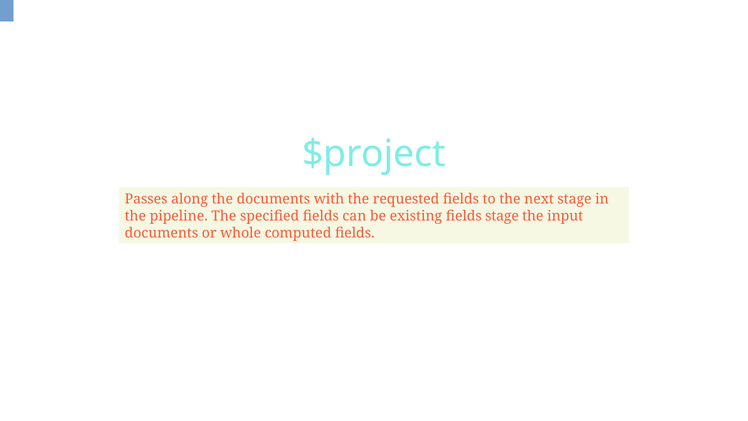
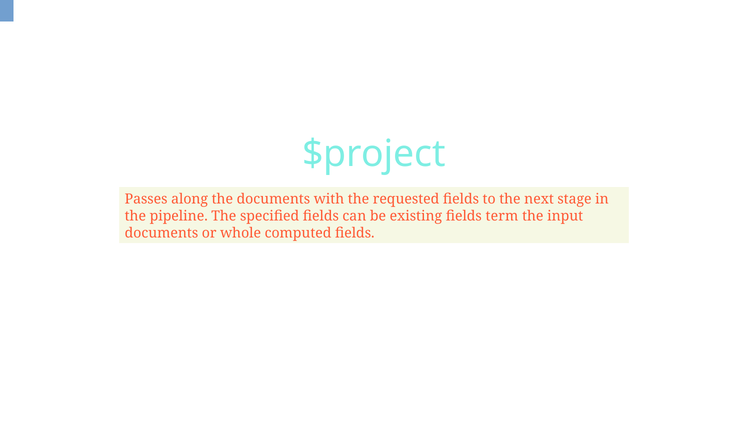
fields stage: stage -> term
